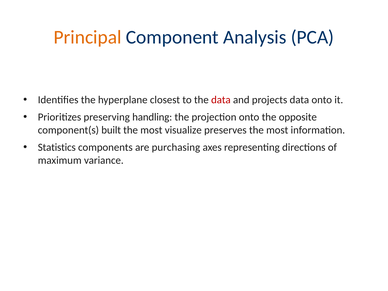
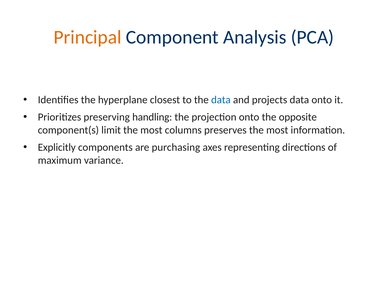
data at (221, 100) colour: red -> blue
built: built -> limit
visualize: visualize -> columns
Statistics: Statistics -> Explicitly
